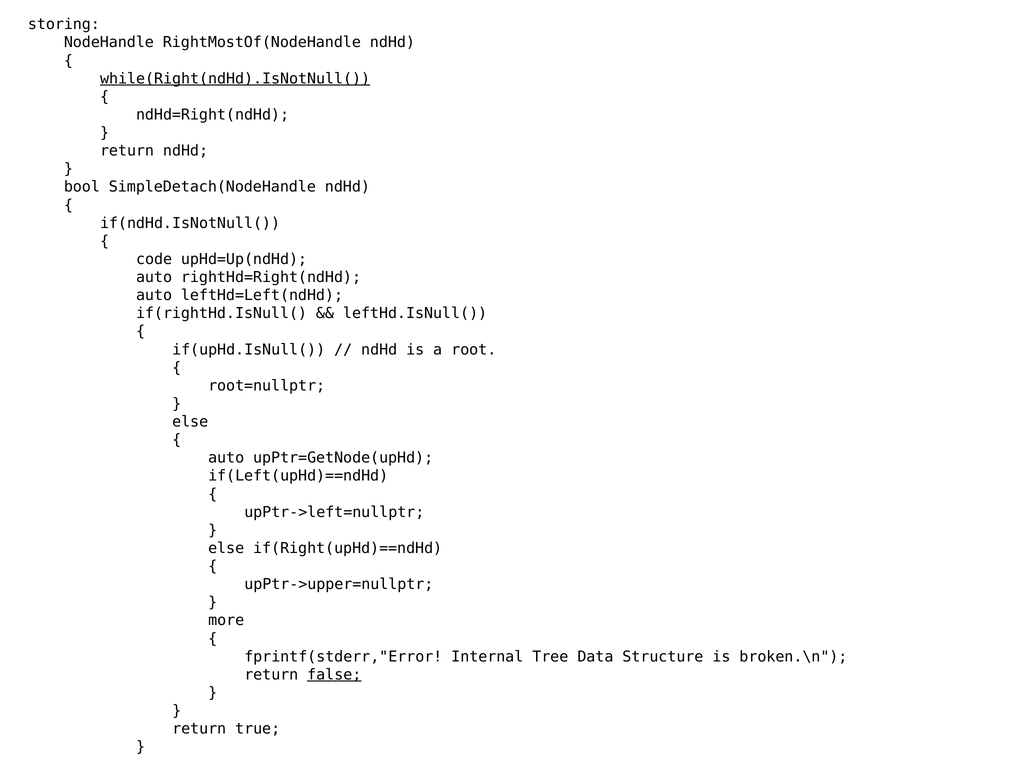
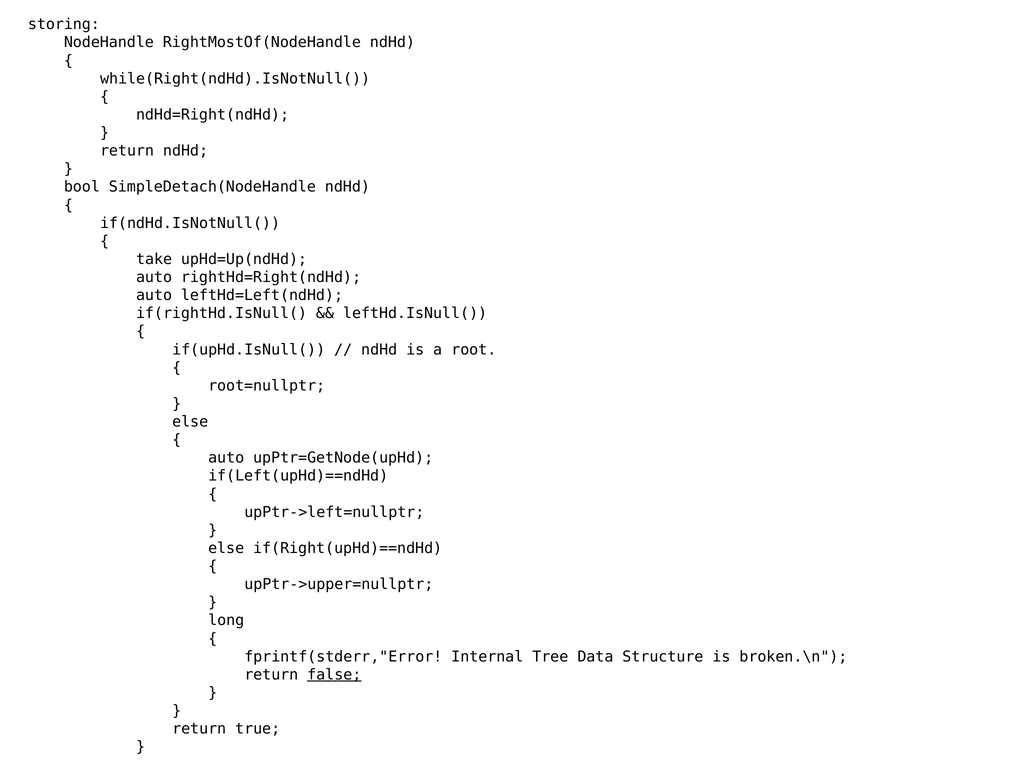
while(Right(ndHd).IsNotNull( underline: present -> none
code: code -> take
more: more -> long
